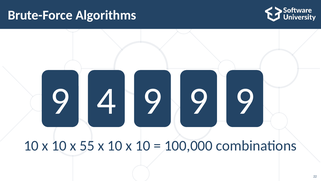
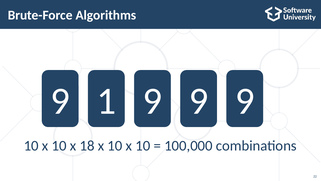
4: 4 -> 1
55: 55 -> 18
